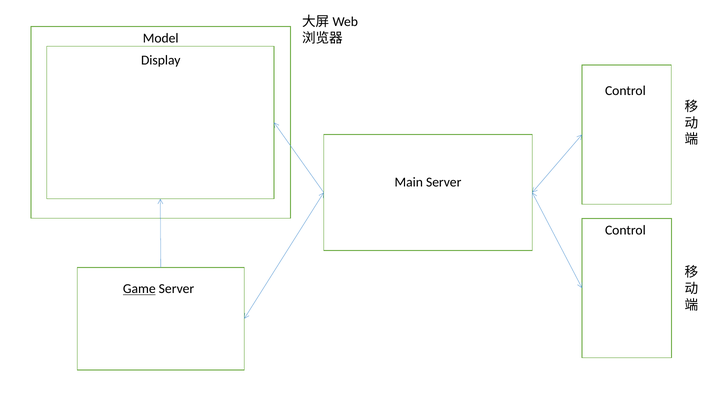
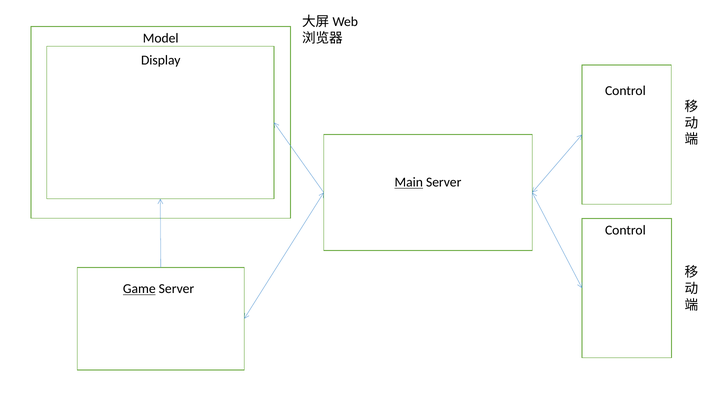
Main underline: none -> present
